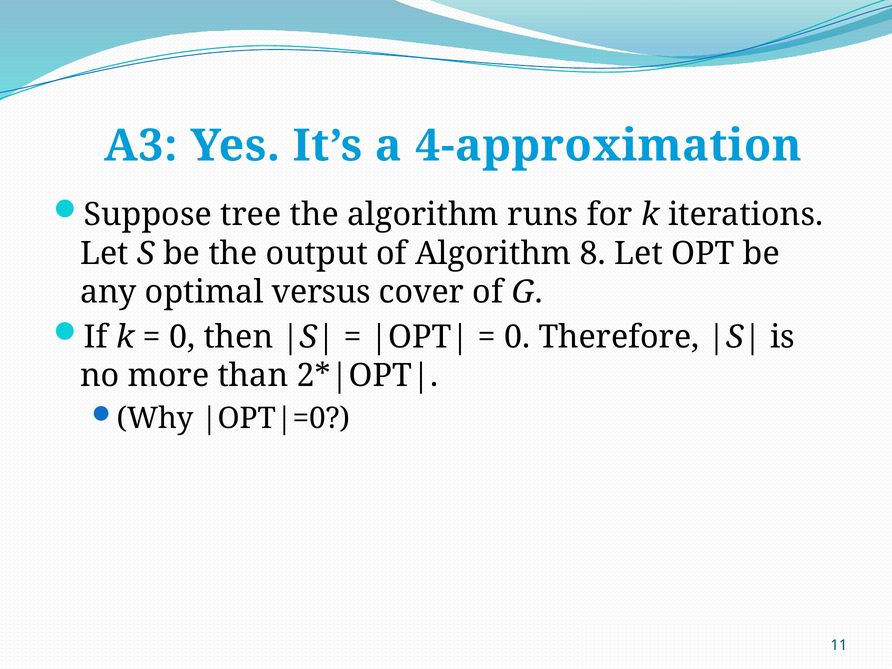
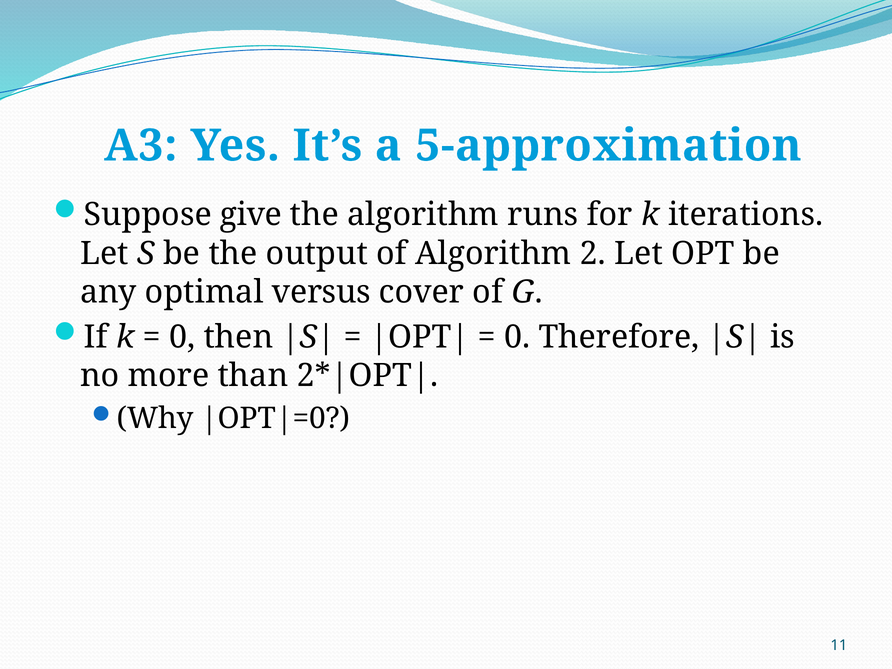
4-approximation: 4-approximation -> 5-approximation
tree: tree -> give
8: 8 -> 2
